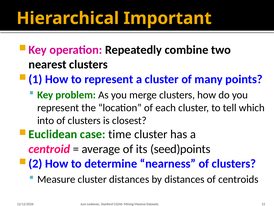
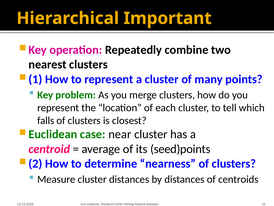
into: into -> falls
time: time -> near
